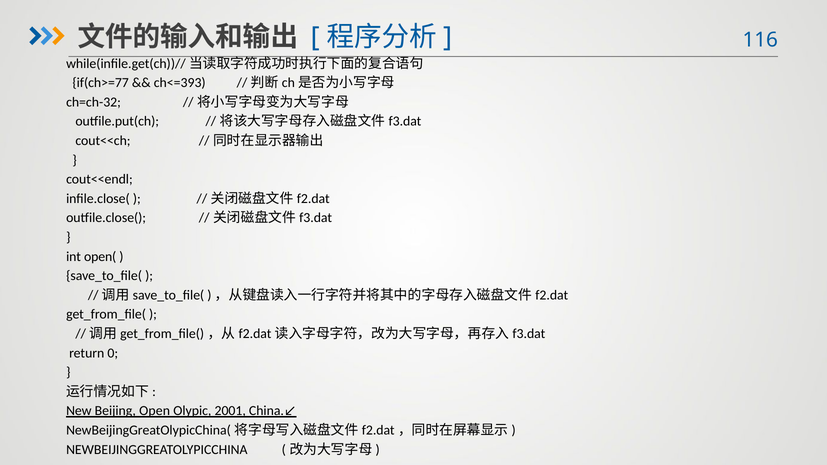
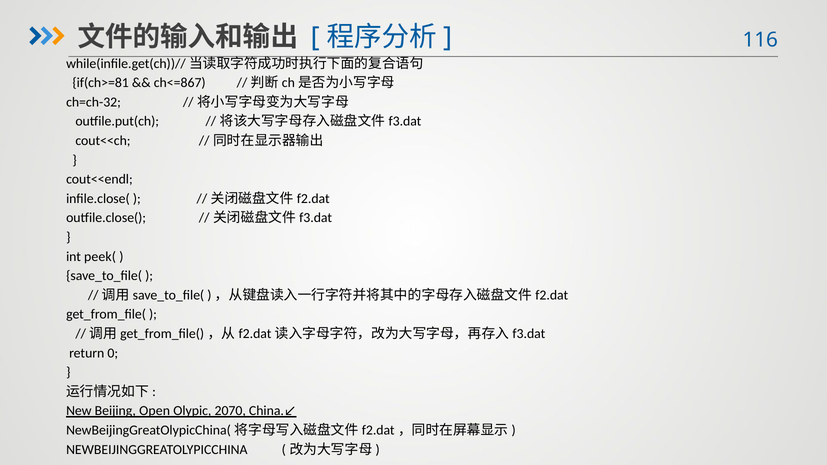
if(ch>=77: if(ch>=77 -> if(ch>=81
ch<=393: ch<=393 -> ch<=867
open(: open( -> peek(
2001: 2001 -> 2070
